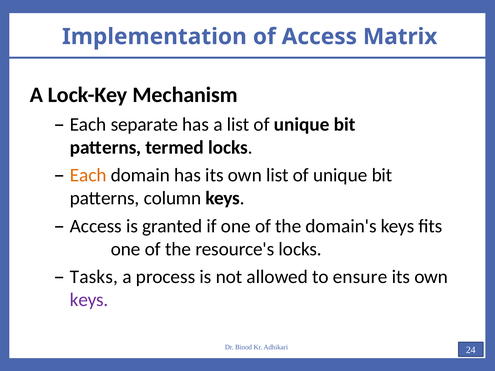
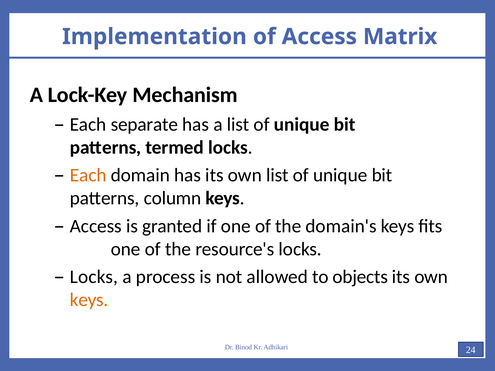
Tasks at (94, 277): Tasks -> Locks
ensure: ensure -> objects
keys at (89, 300) colour: purple -> orange
